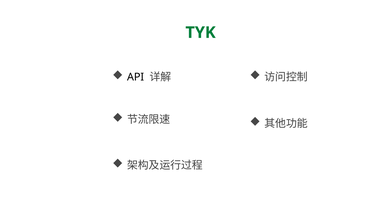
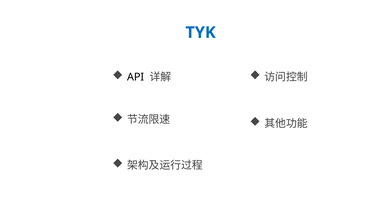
TYK colour: green -> blue
